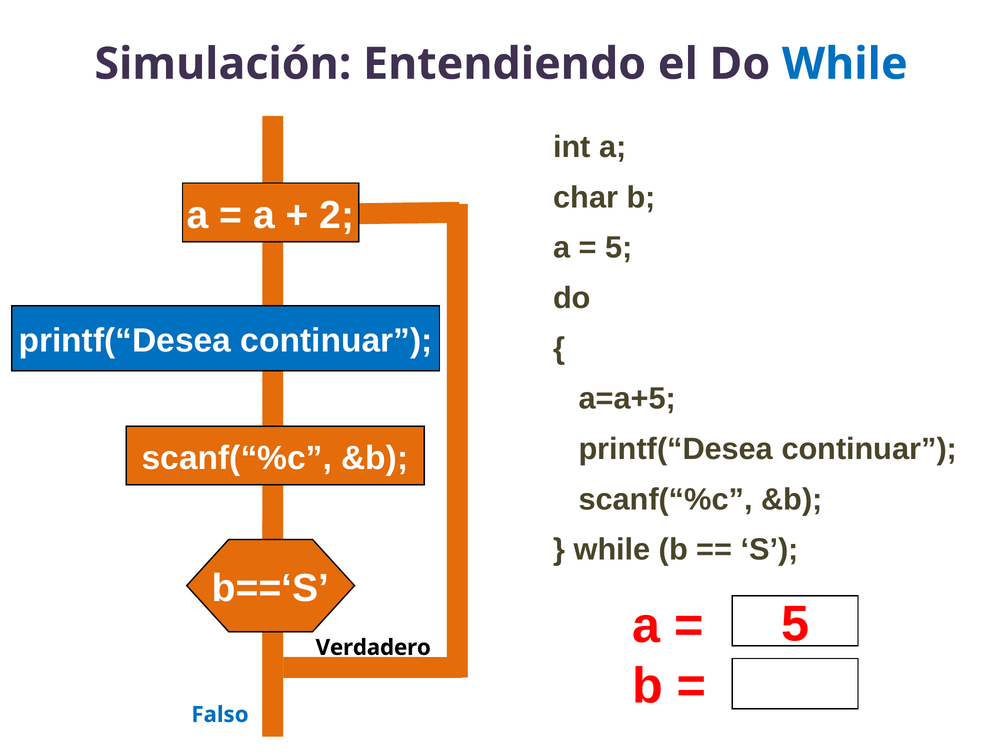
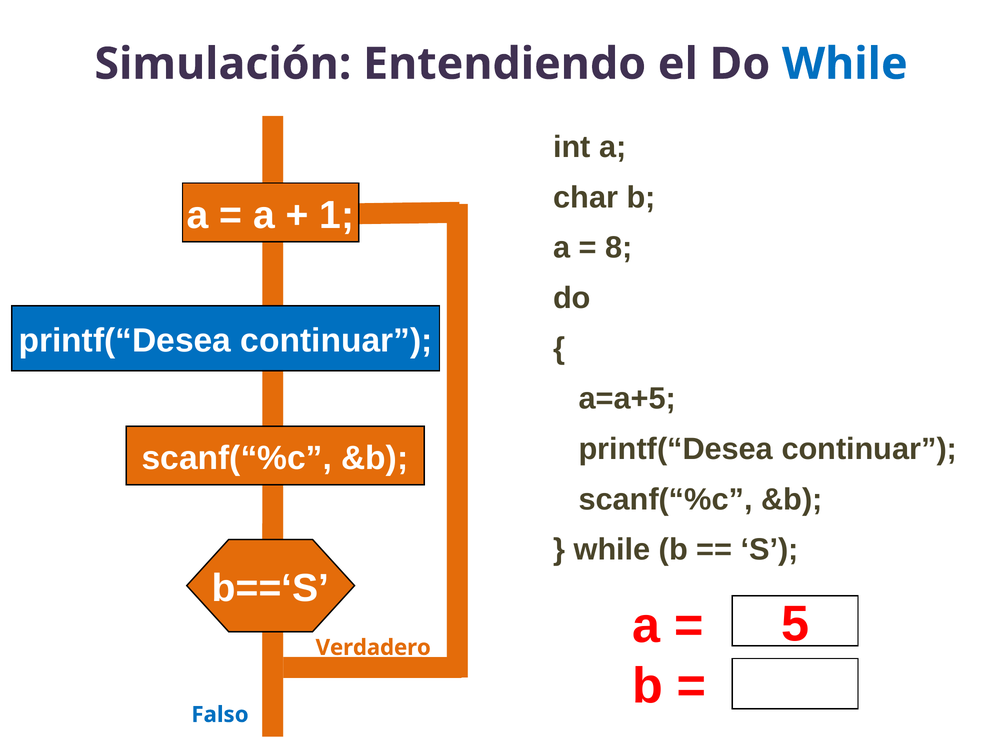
2: 2 -> 1
5 at (619, 248): 5 -> 8
Verdadero colour: black -> orange
